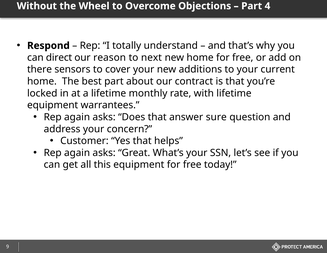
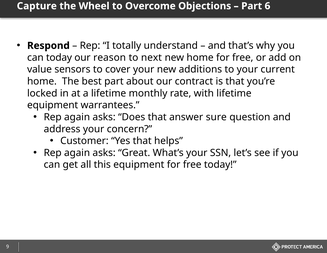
Without: Without -> Capture
4: 4 -> 6
can direct: direct -> today
there: there -> value
